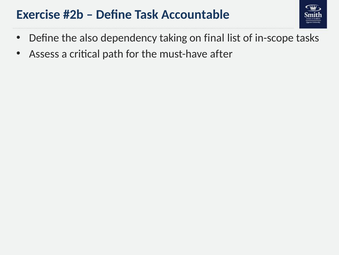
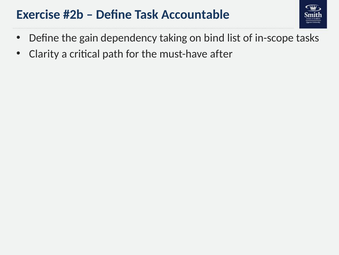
also: also -> gain
final: final -> bind
Assess: Assess -> Clarity
